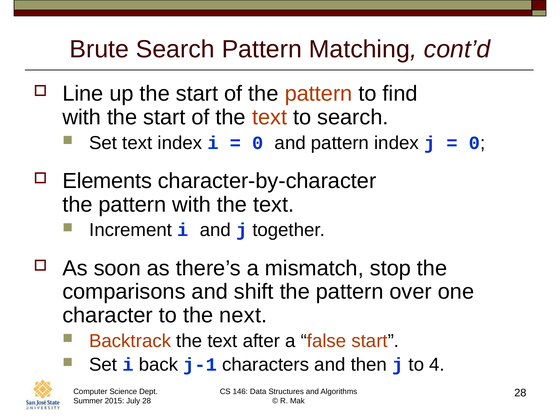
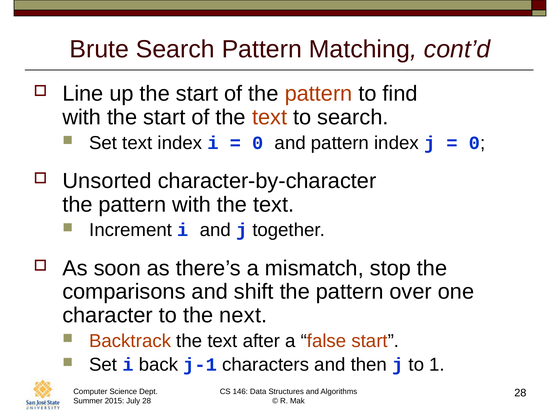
Elements: Elements -> Unsorted
4: 4 -> 1
